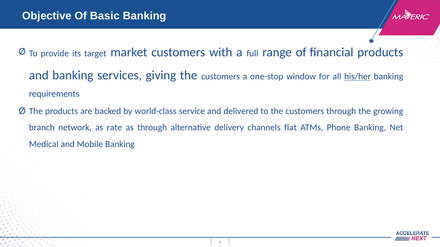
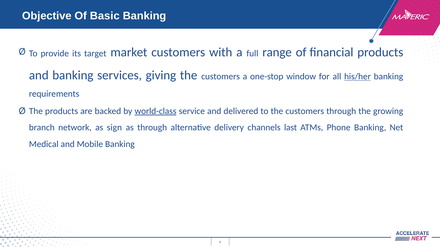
world-class underline: none -> present
rate: rate -> sign
flat: flat -> last
